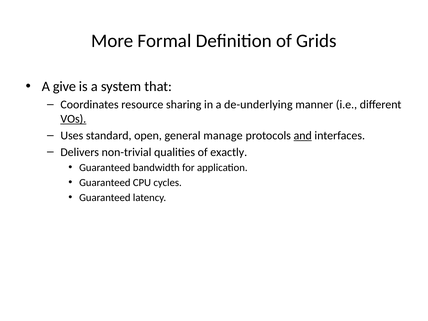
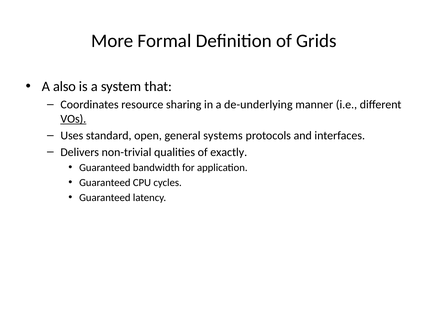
give: give -> also
manage: manage -> systems
and underline: present -> none
